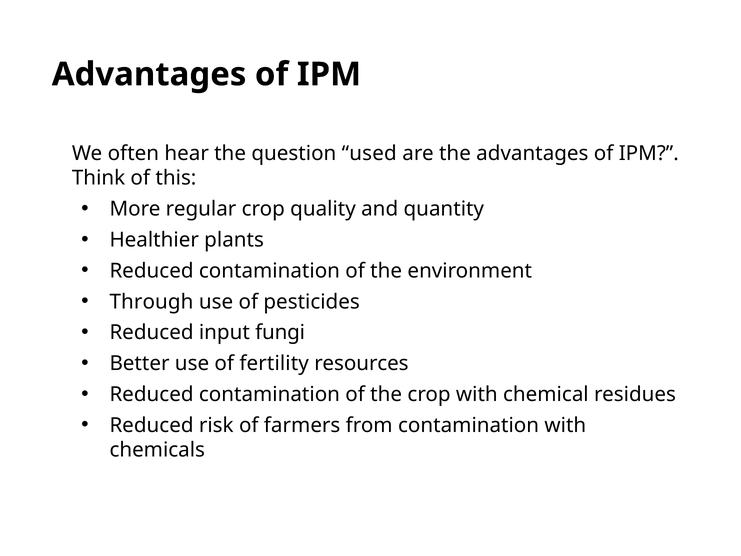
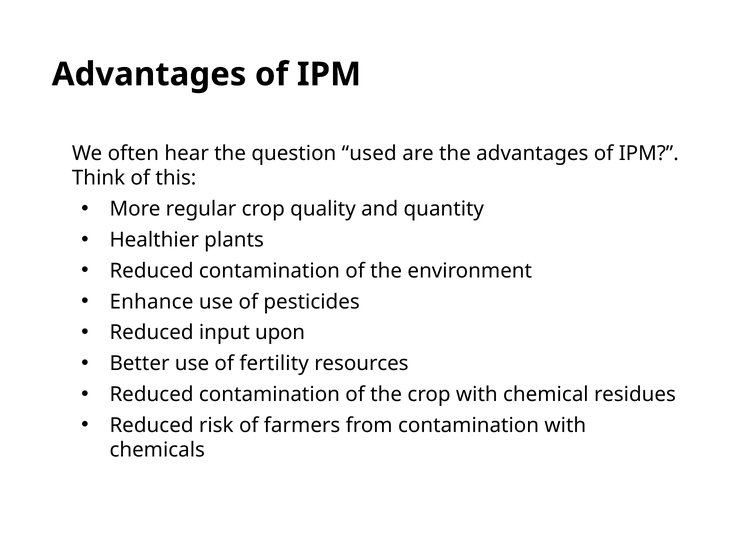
Through: Through -> Enhance
fungi: fungi -> upon
